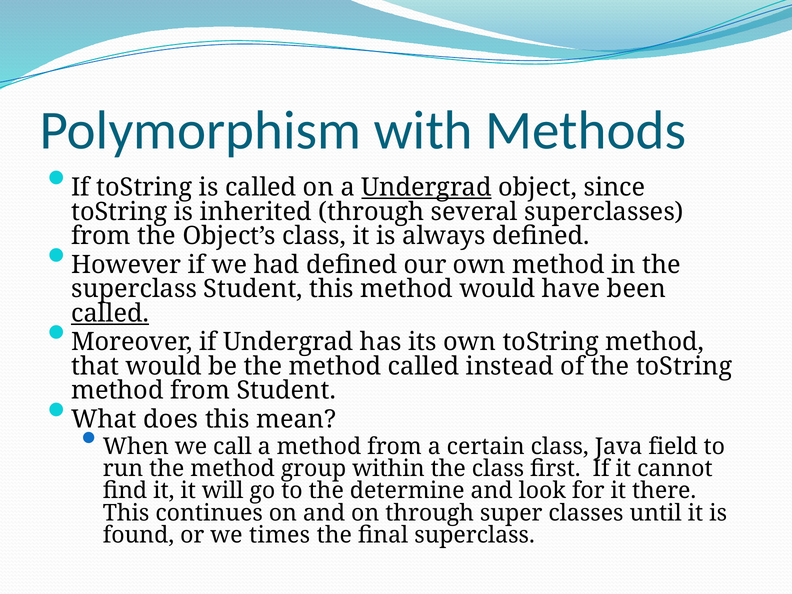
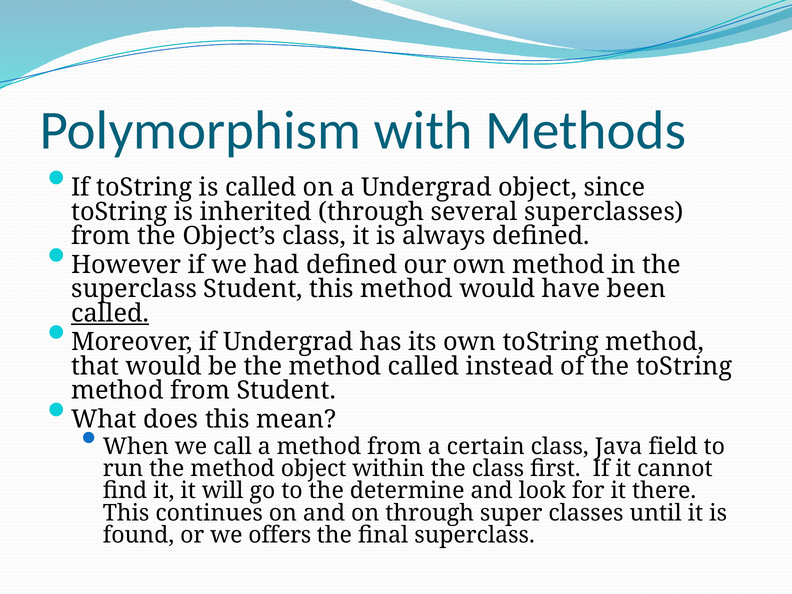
Undergrad at (426, 187) underline: present -> none
method group: group -> object
times: times -> offers
